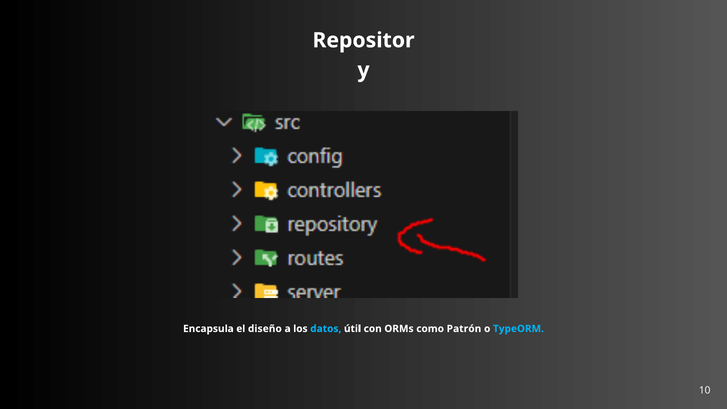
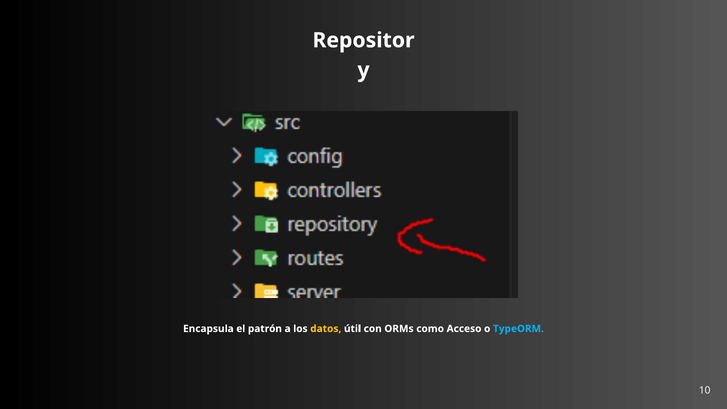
diseño: diseño -> patrón
datos colour: light blue -> yellow
Patrón: Patrón -> Acceso
